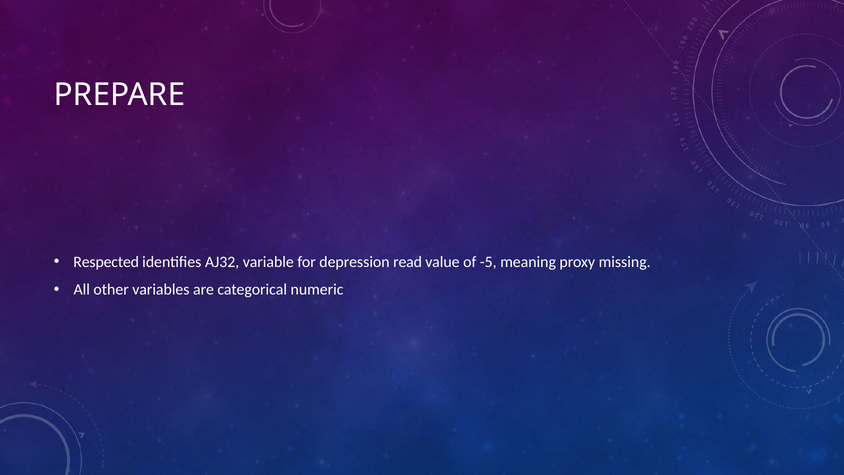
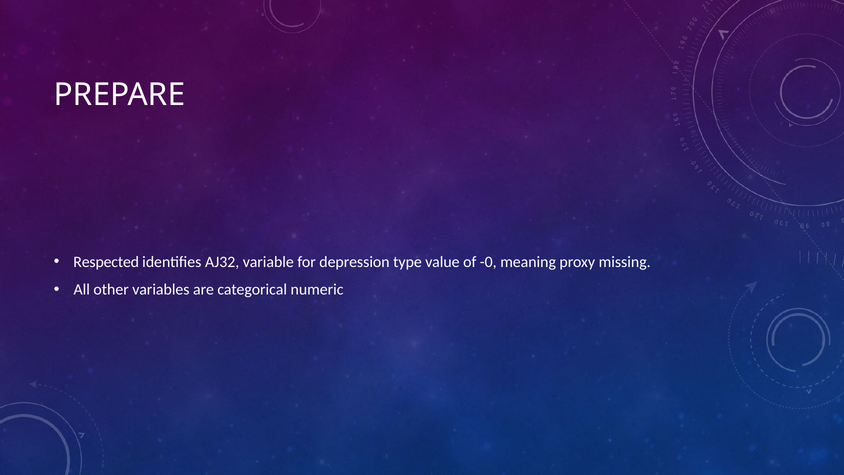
read: read -> type
-5: -5 -> -0
